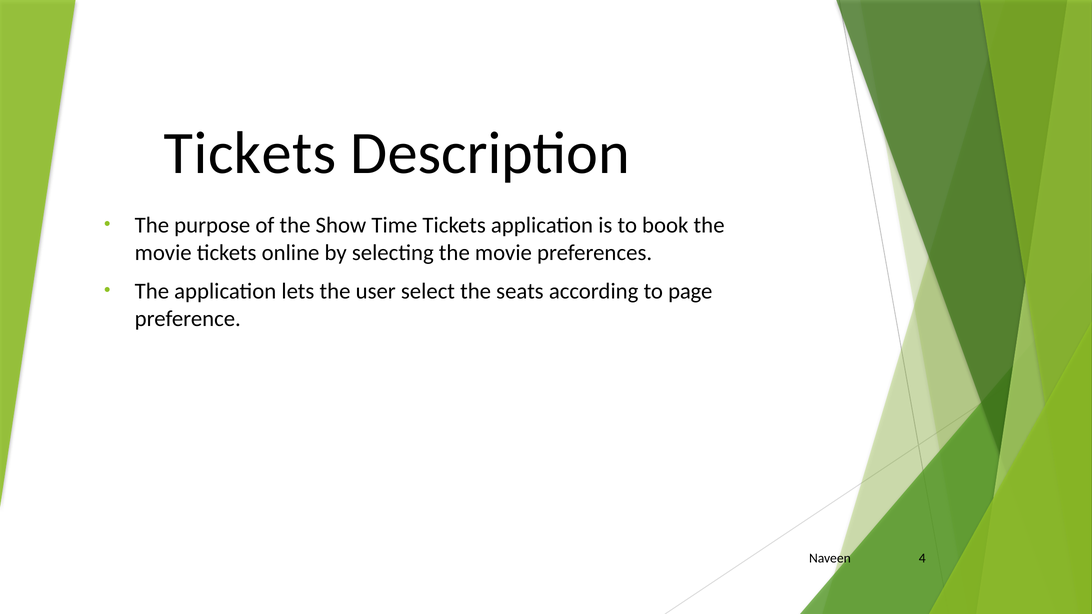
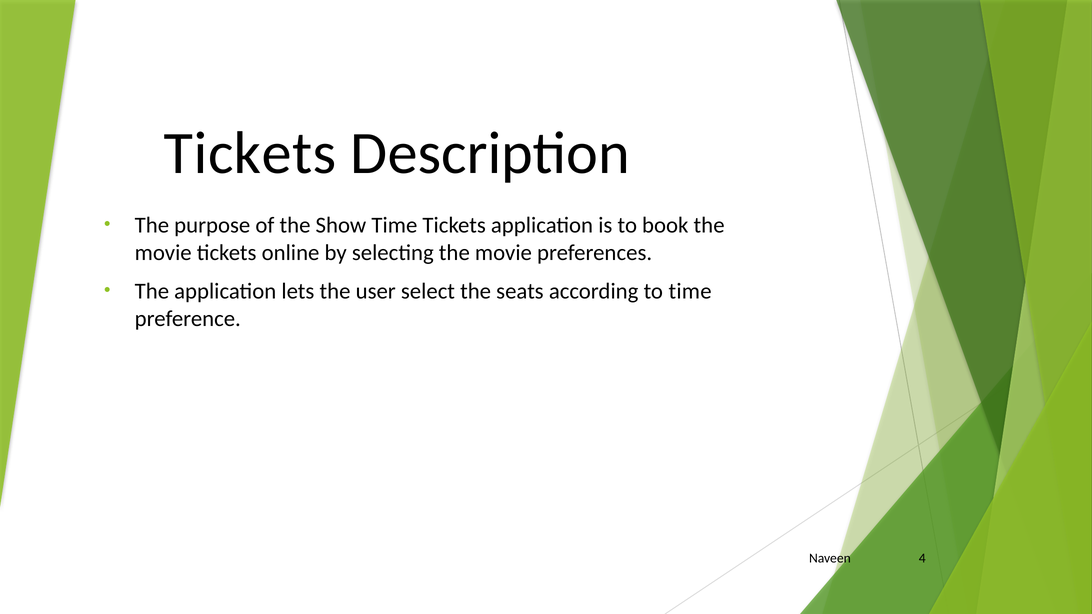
to page: page -> time
